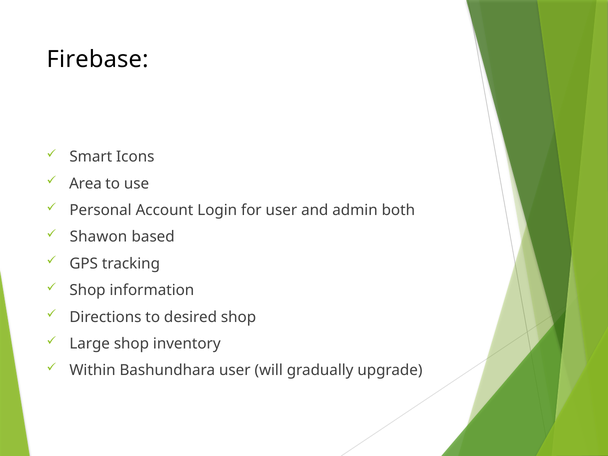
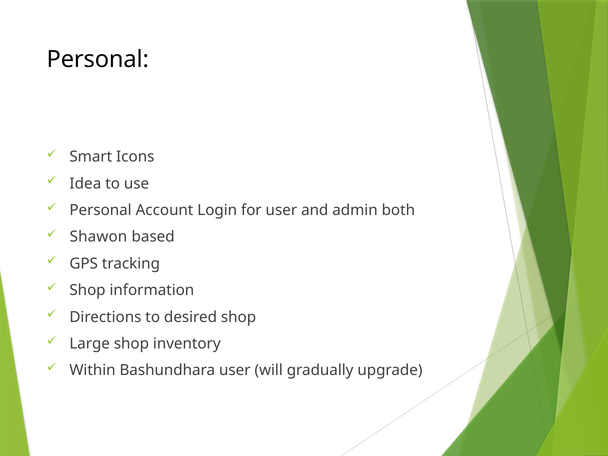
Firebase at (98, 59): Firebase -> Personal
Area: Area -> Idea
